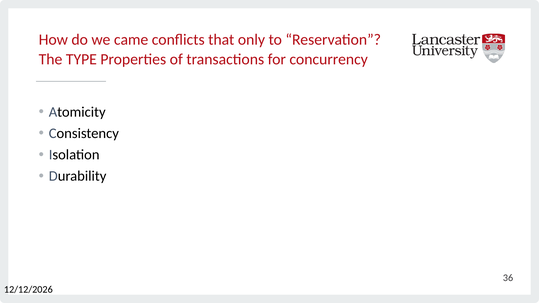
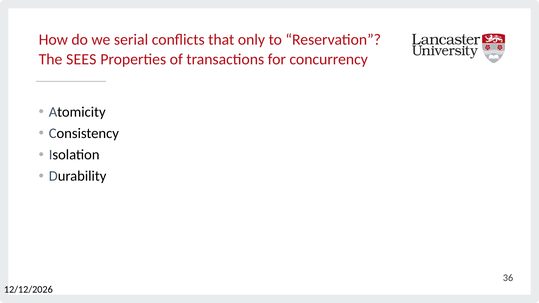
came: came -> serial
TYPE: TYPE -> SEES
